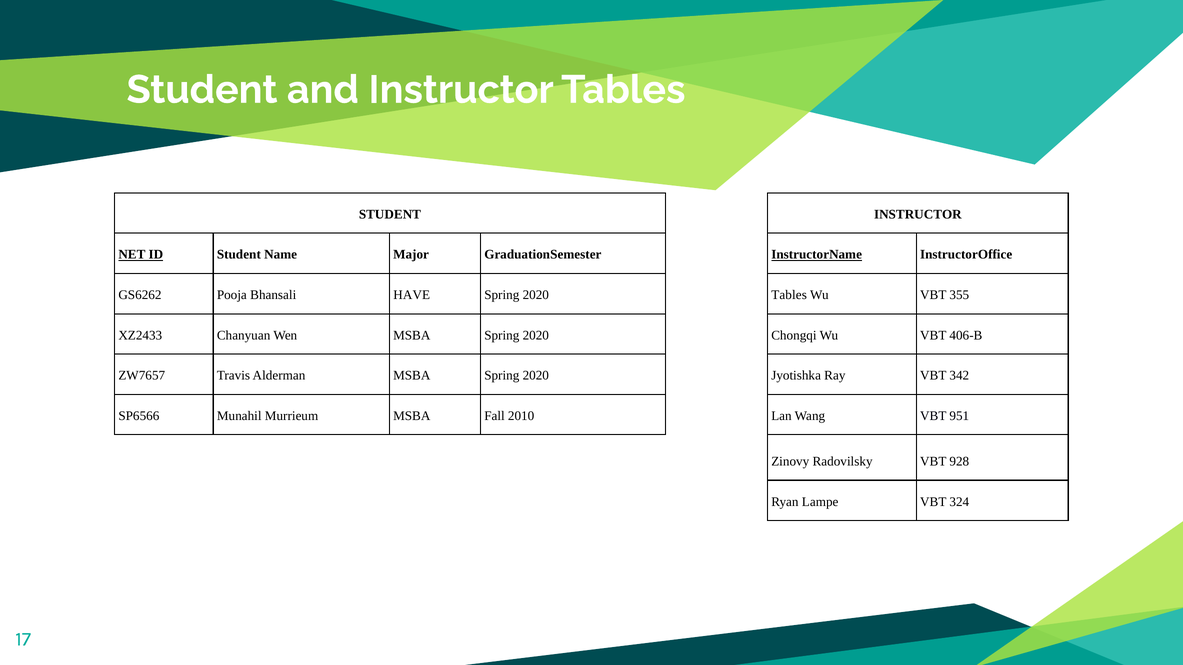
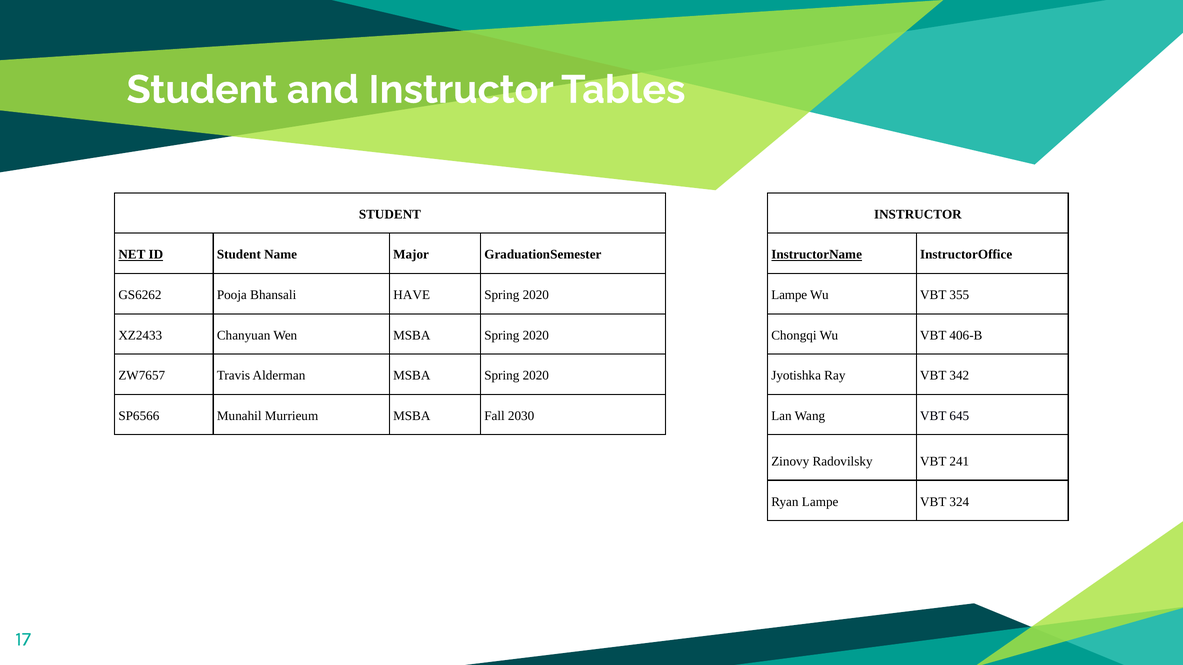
Tables at (789, 295): Tables -> Lampe
2010: 2010 -> 2030
951: 951 -> 645
928: 928 -> 241
